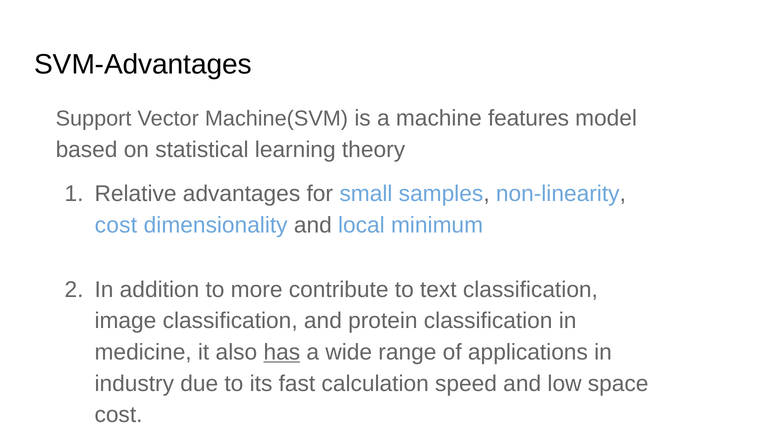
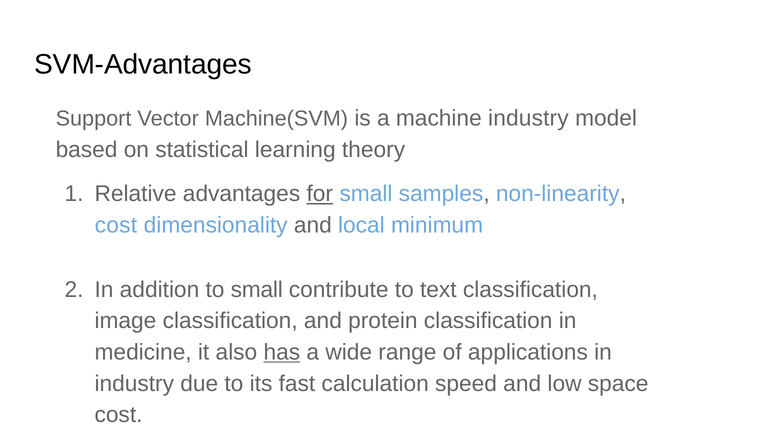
machine features: features -> industry
for underline: none -> present
to more: more -> small
